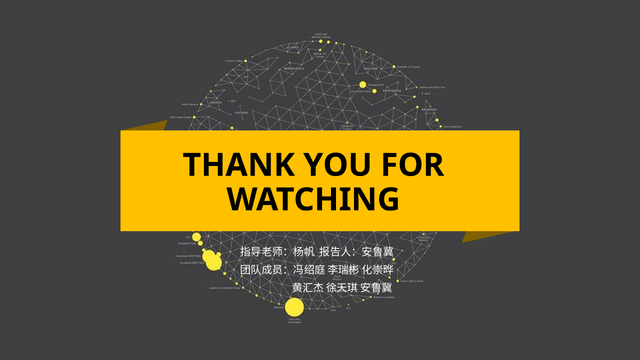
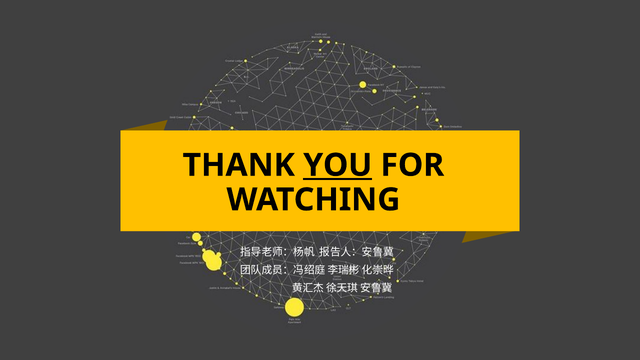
YOU underline: none -> present
